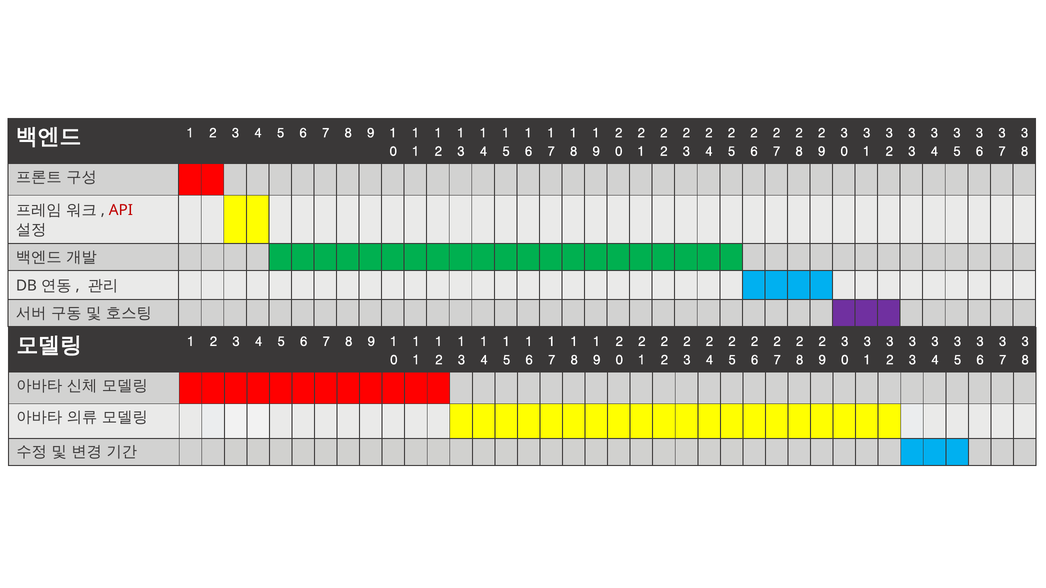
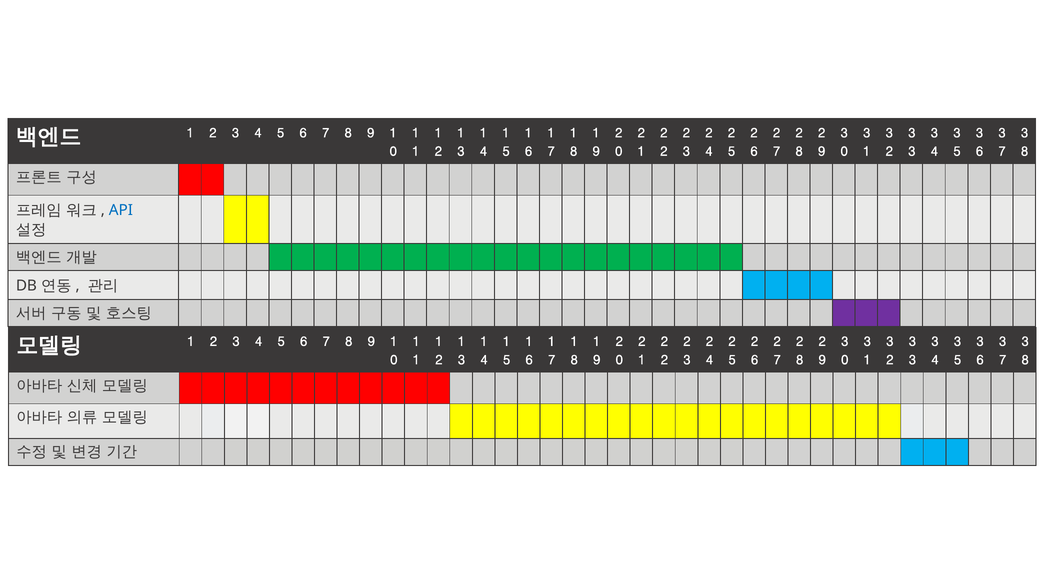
API colour: red -> blue
